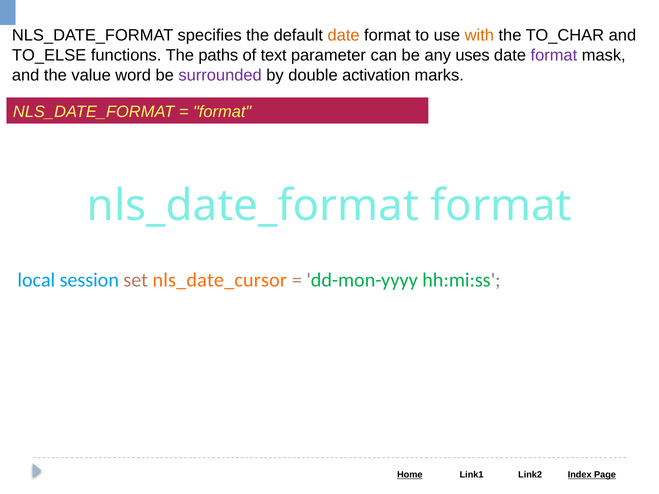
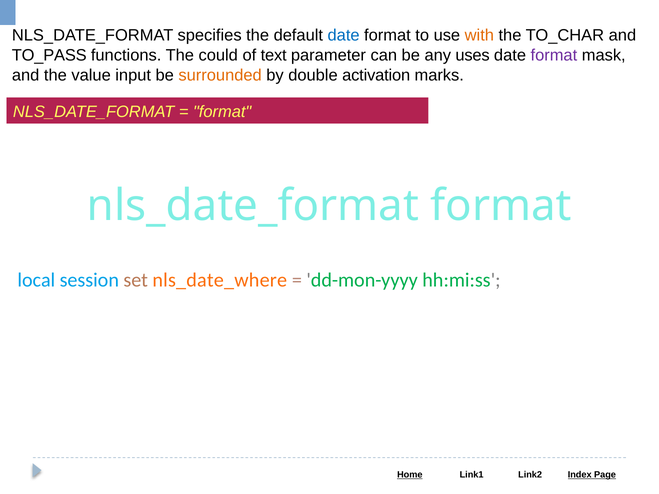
date at (344, 36) colour: orange -> blue
TO_ELSE: TO_ELSE -> TO_PASS
paths: paths -> could
word: word -> input
surrounded colour: purple -> orange
nls_date_cursor: nls_date_cursor -> nls_date_where
